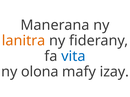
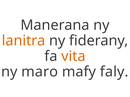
vita colour: blue -> orange
olona: olona -> maro
izay: izay -> faly
